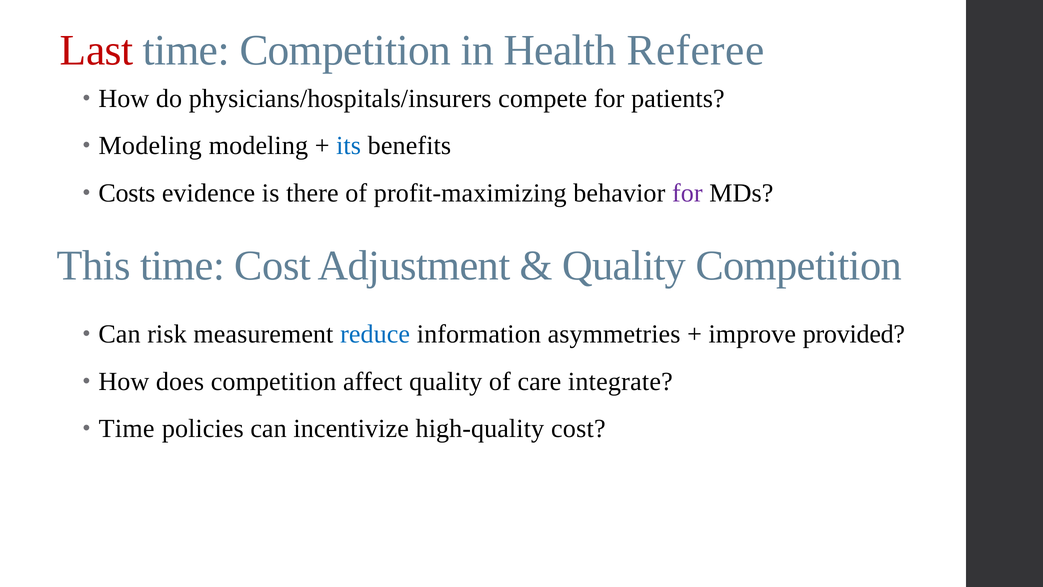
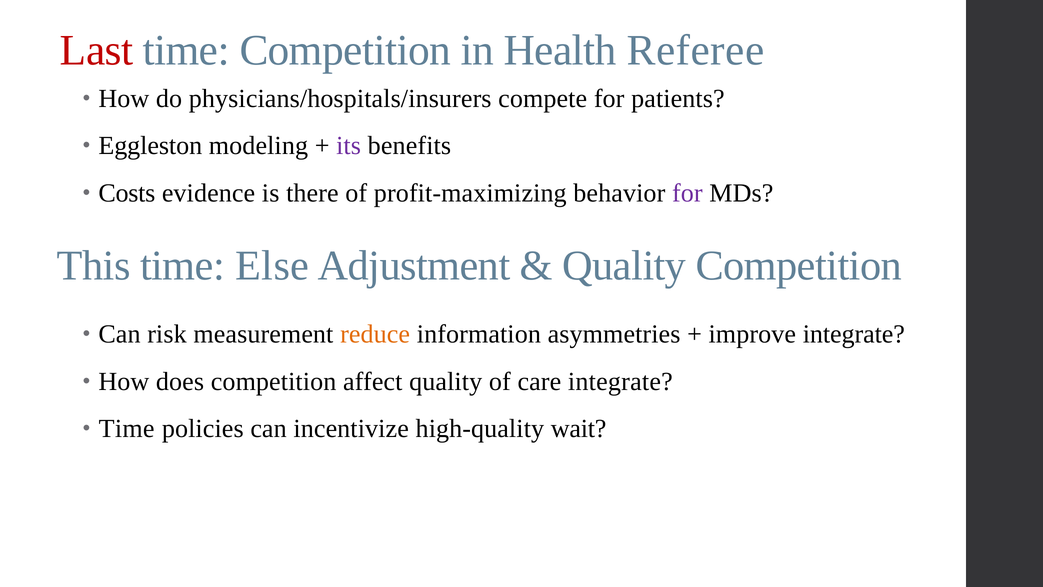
Modeling at (150, 146): Modeling -> Eggleston
its colour: blue -> purple
time Cost: Cost -> Else
reduce colour: blue -> orange
improve provided: provided -> integrate
high-quality cost: cost -> wait
